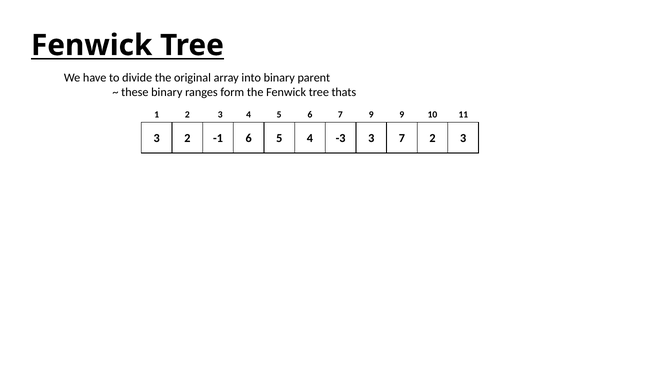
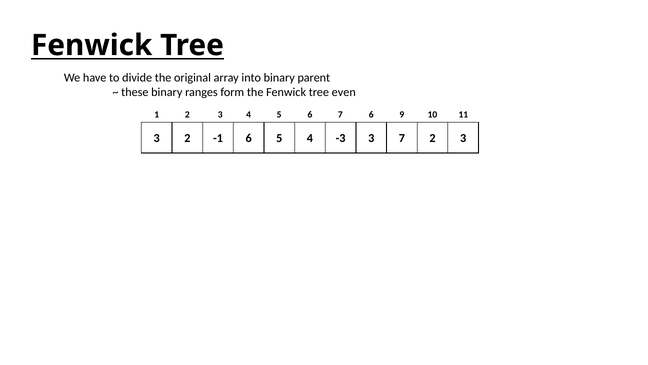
thats: thats -> even
7 9: 9 -> 6
